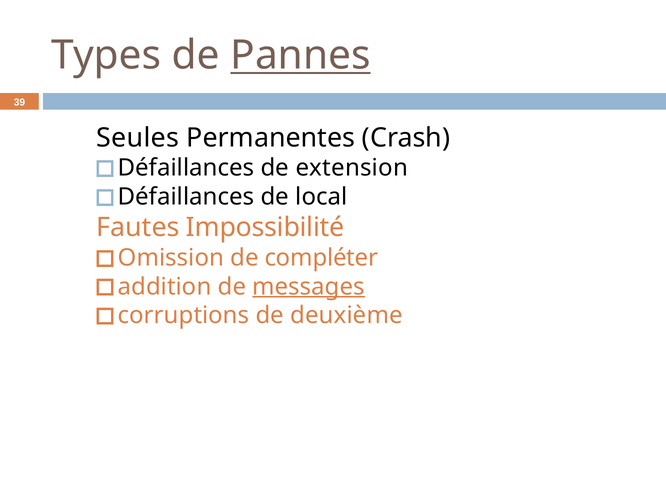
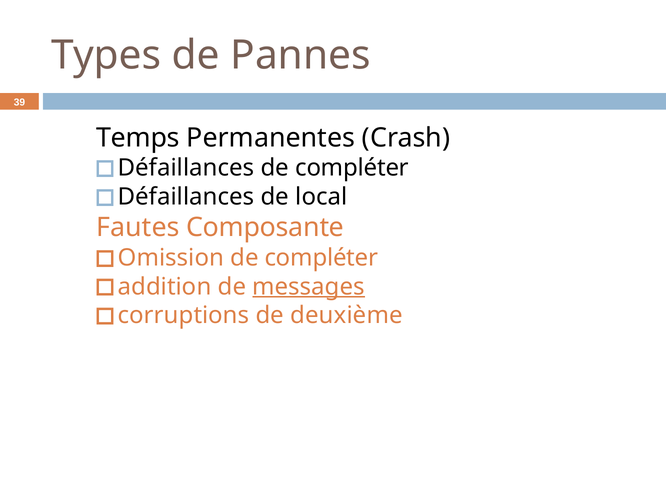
Pannes underline: present -> none
Seules: Seules -> Temps
extension at (352, 168): extension -> compléter
Impossibilité: Impossibilité -> Composante
